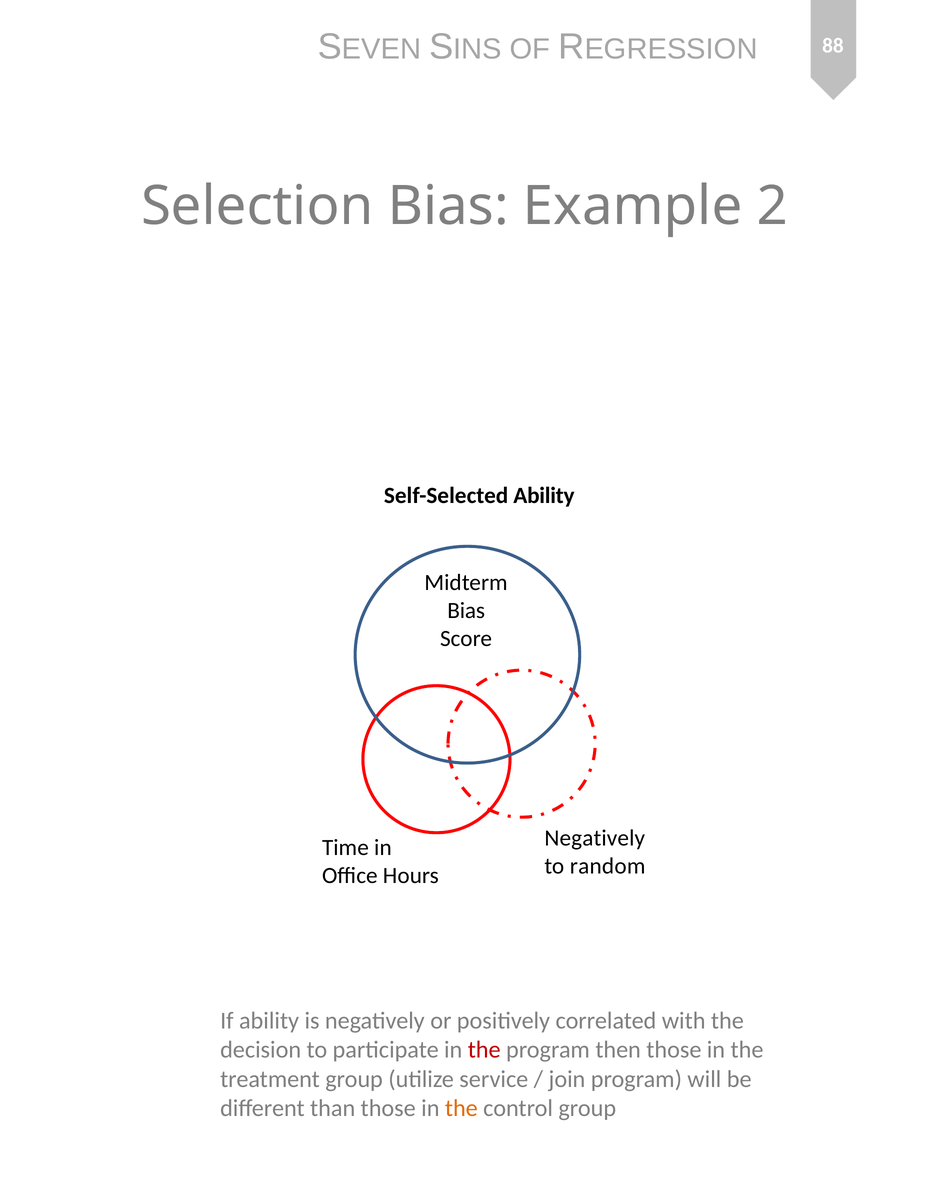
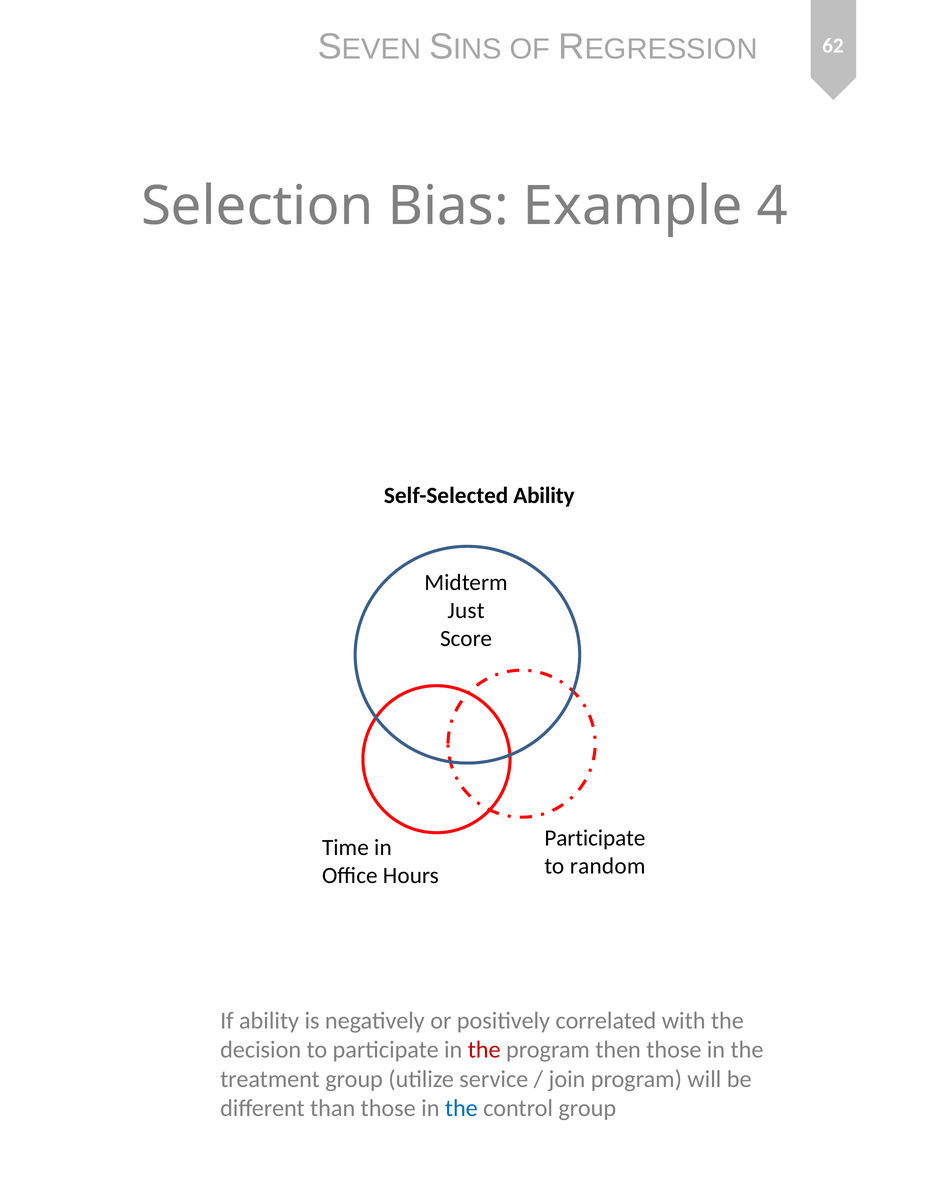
88: 88 -> 62
2: 2 -> 4
Bias at (466, 611): Bias -> Just
Negatively at (595, 838): Negatively -> Participate
the at (461, 1108) colour: orange -> blue
